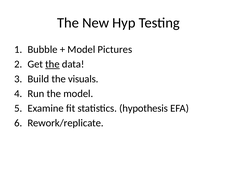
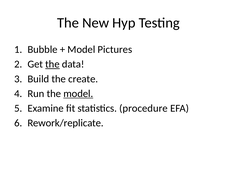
visuals: visuals -> create
model at (78, 94) underline: none -> present
hypothesis: hypothesis -> procedure
